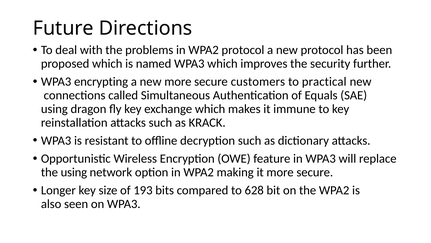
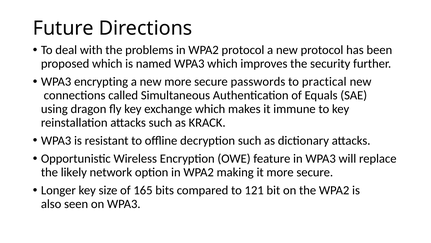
customers: customers -> passwords
the using: using -> likely
193: 193 -> 165
628: 628 -> 121
